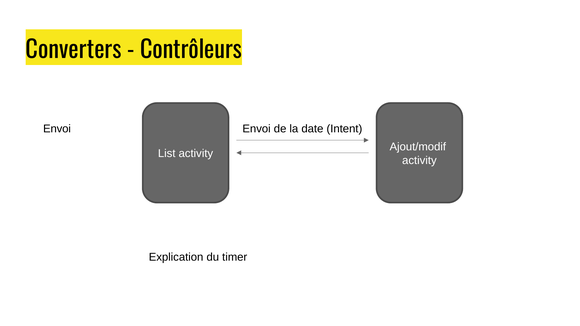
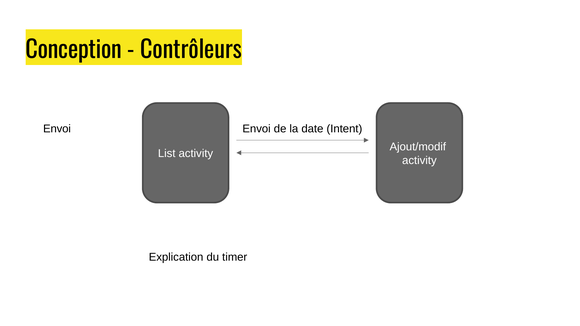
Converters: Converters -> Conception
